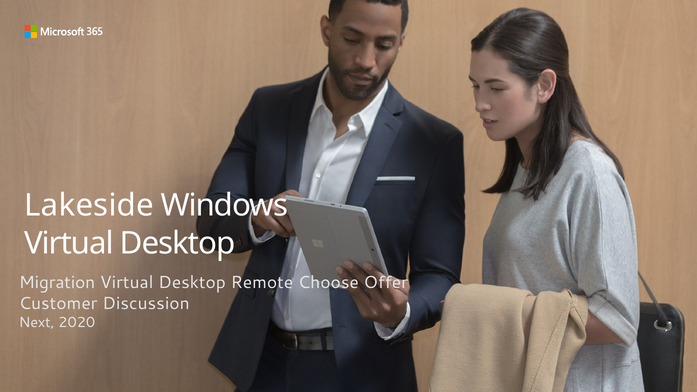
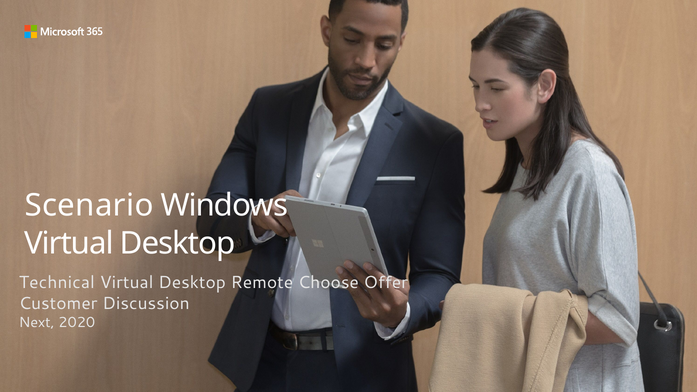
Lakeside: Lakeside -> Scenario
Migration: Migration -> Technical
